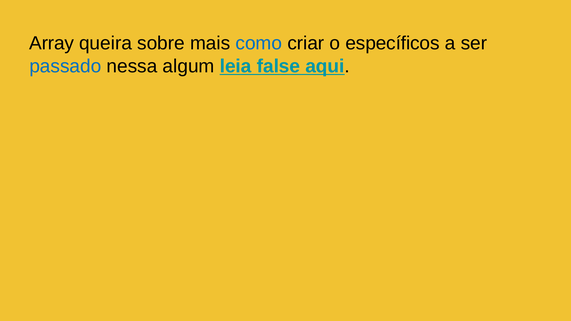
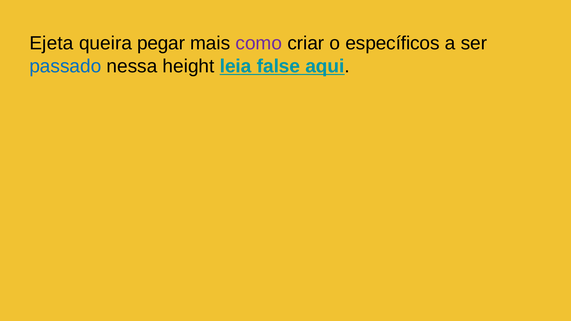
Array: Array -> Ejeta
sobre: sobre -> pegar
como colour: blue -> purple
algum: algum -> height
